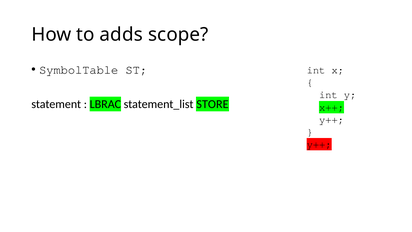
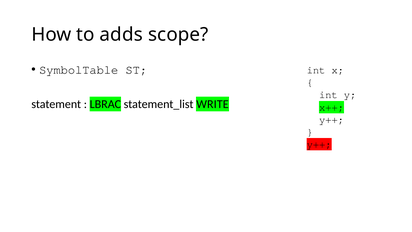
STORE: STORE -> WRITE
